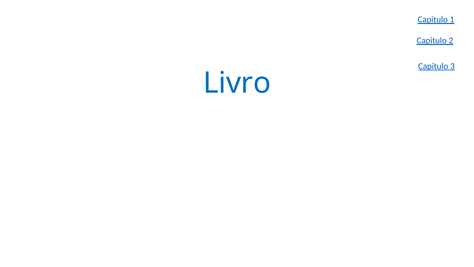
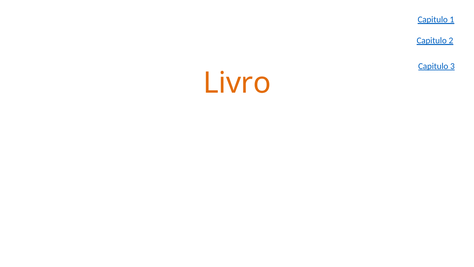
Livro colour: blue -> orange
